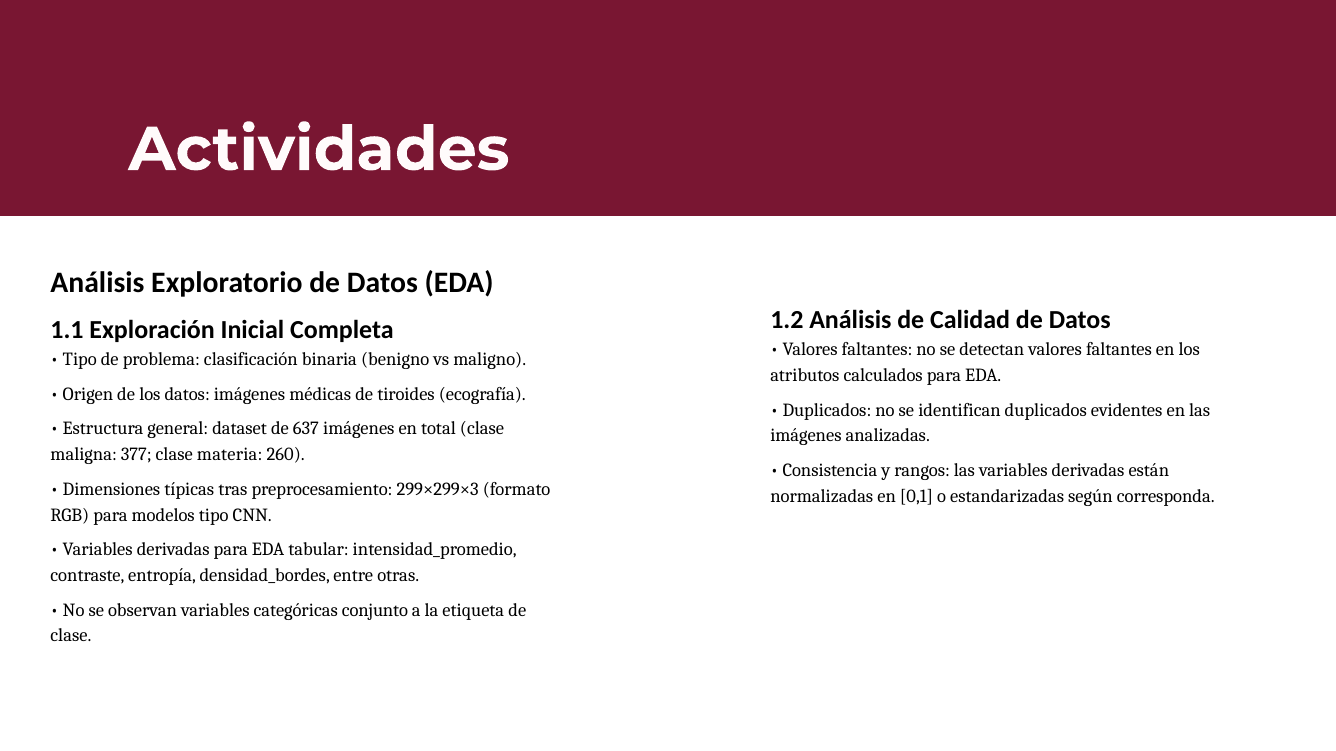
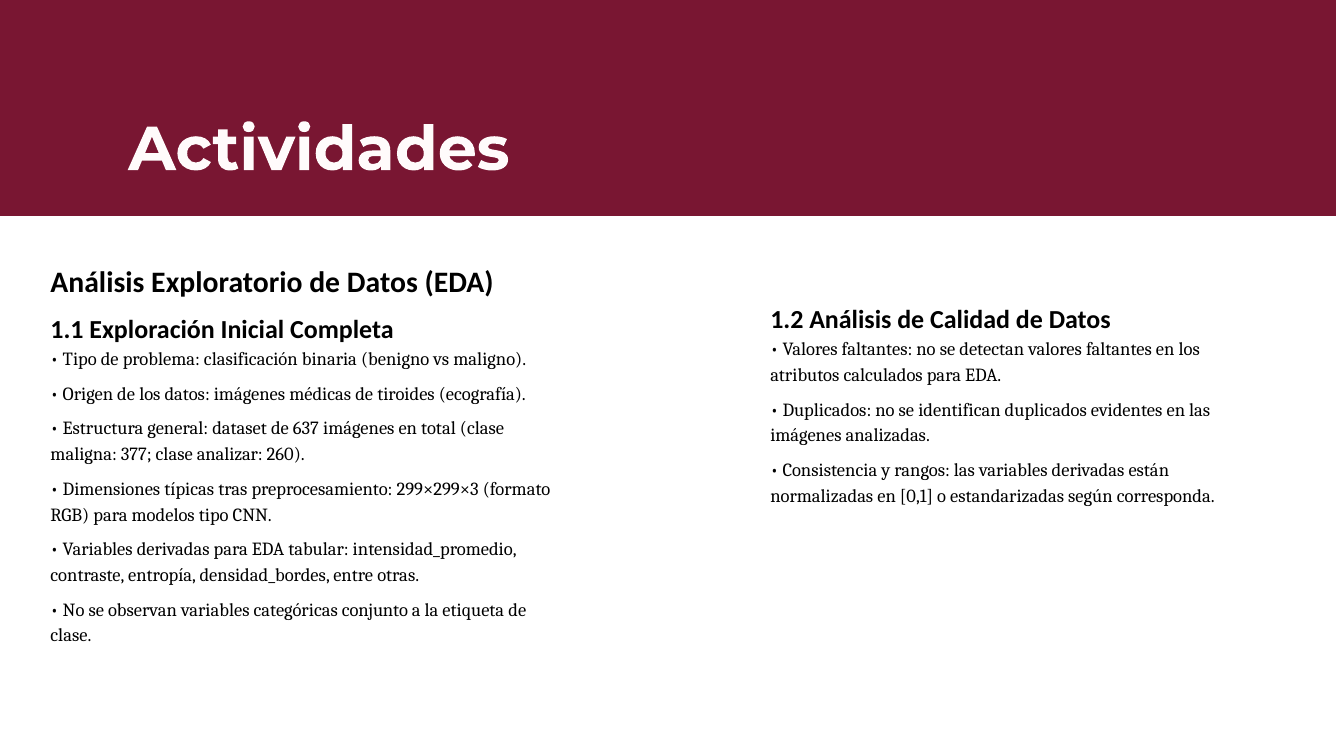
materia: materia -> analizar
